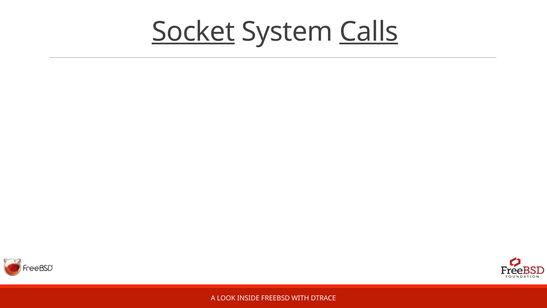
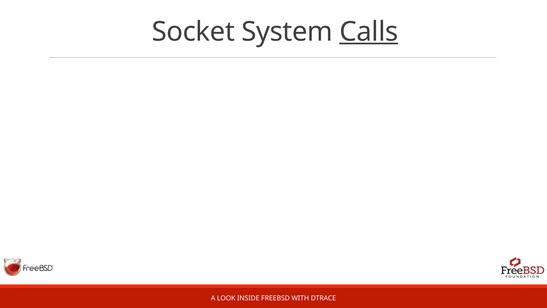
Socket underline: present -> none
